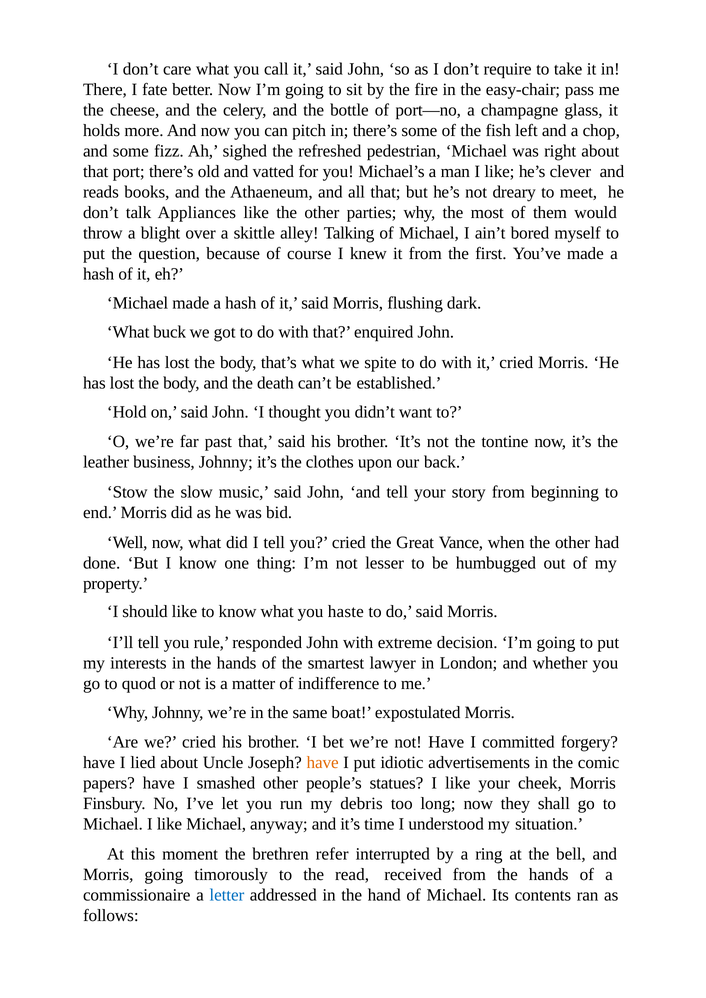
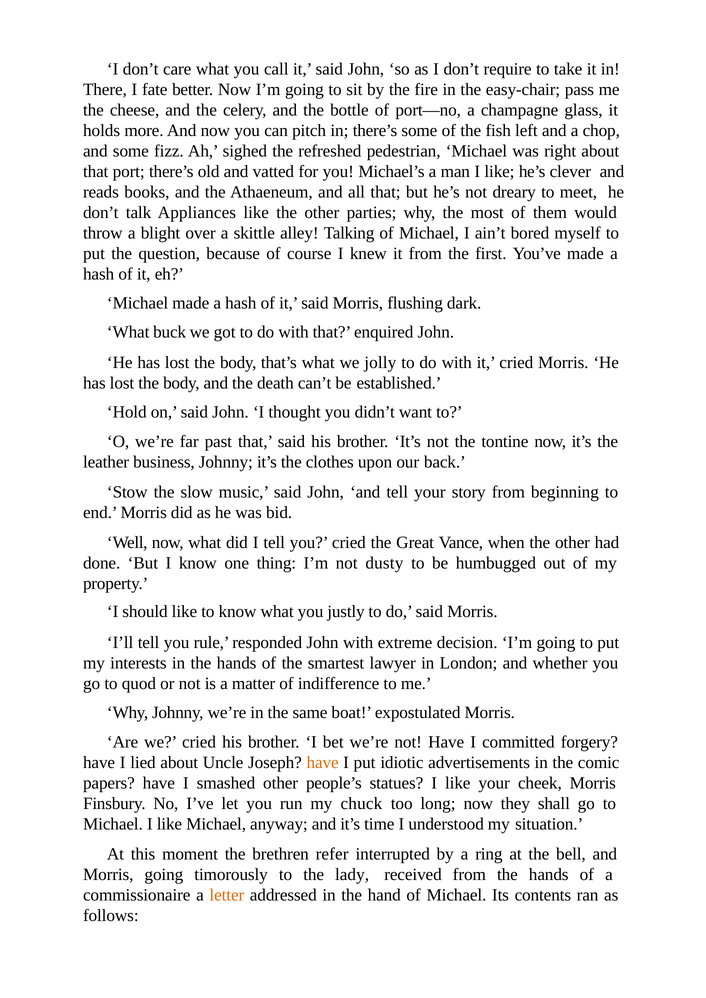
spite: spite -> jolly
lesser: lesser -> dusty
haste: haste -> justly
debris: debris -> chuck
read: read -> lady
letter colour: blue -> orange
